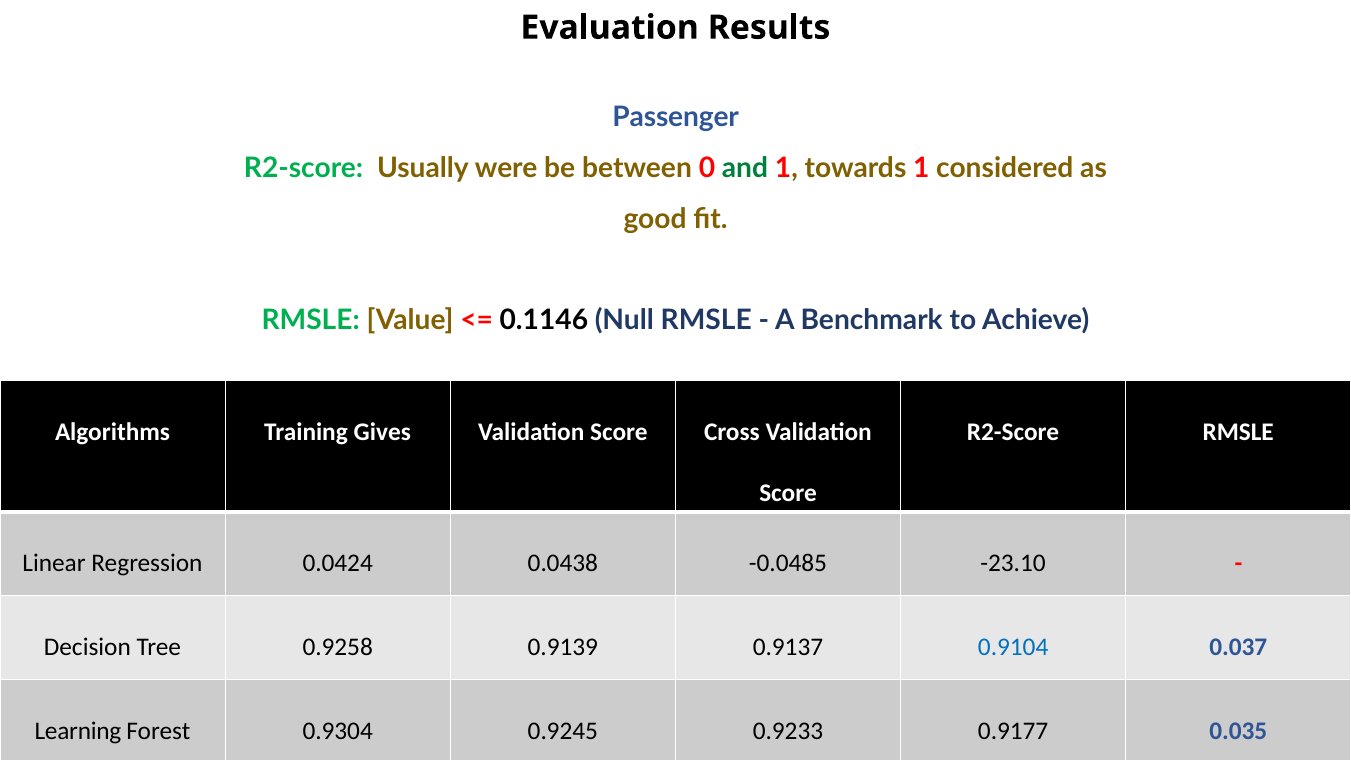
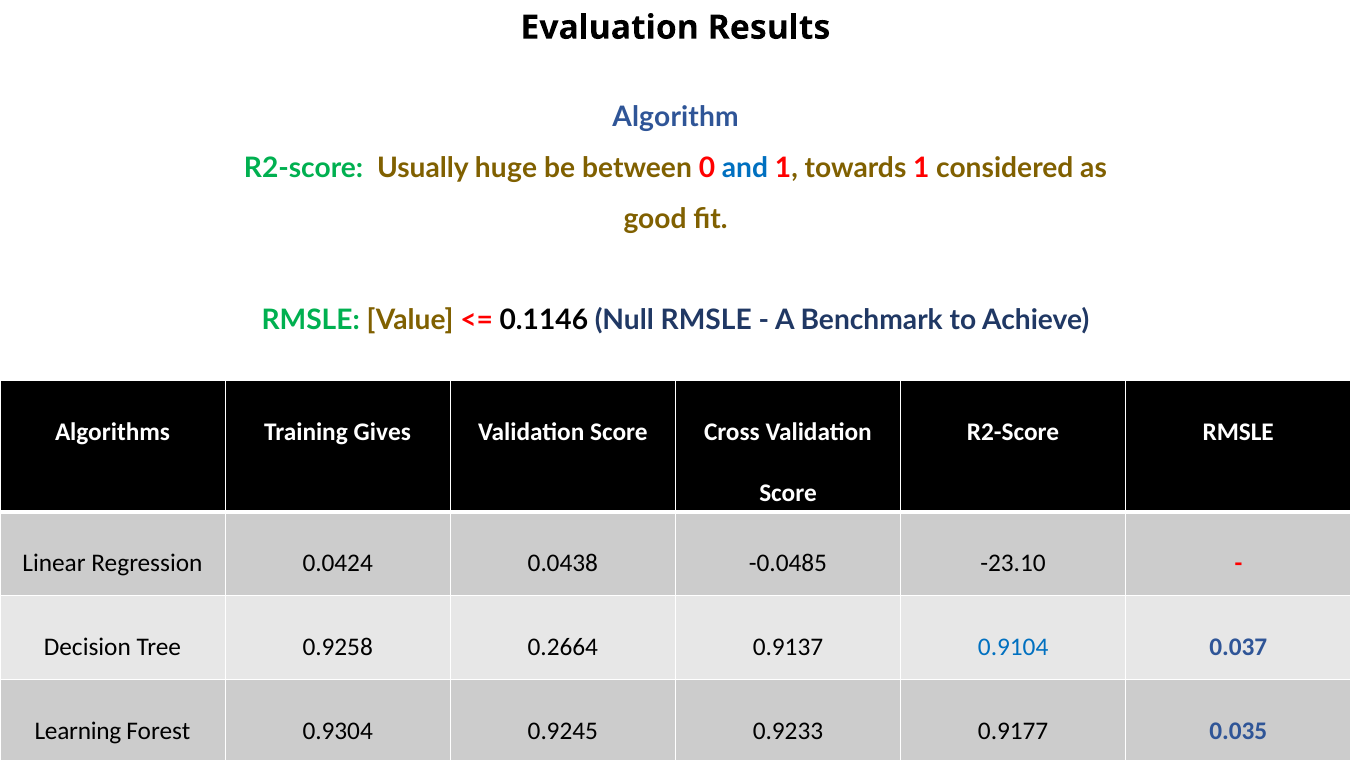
Passenger: Passenger -> Algorithm
were: were -> huge
and colour: green -> blue
0.9139: 0.9139 -> 0.2664
